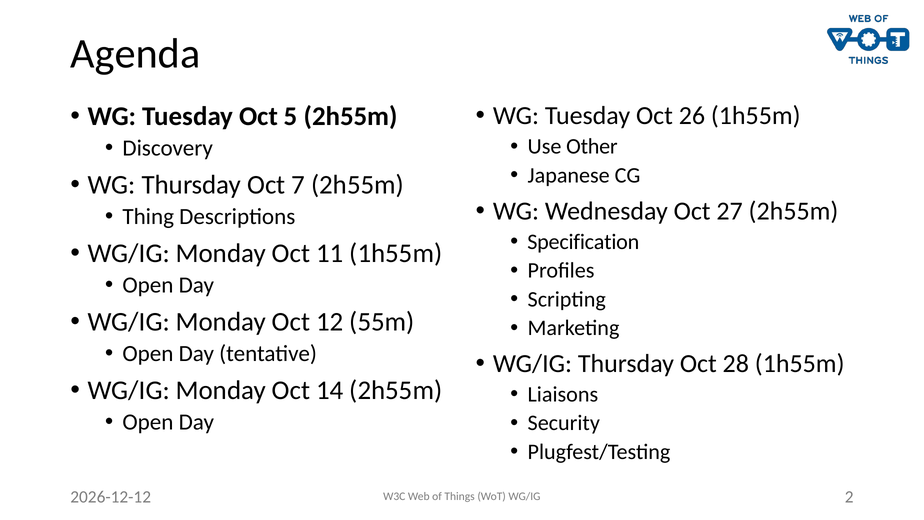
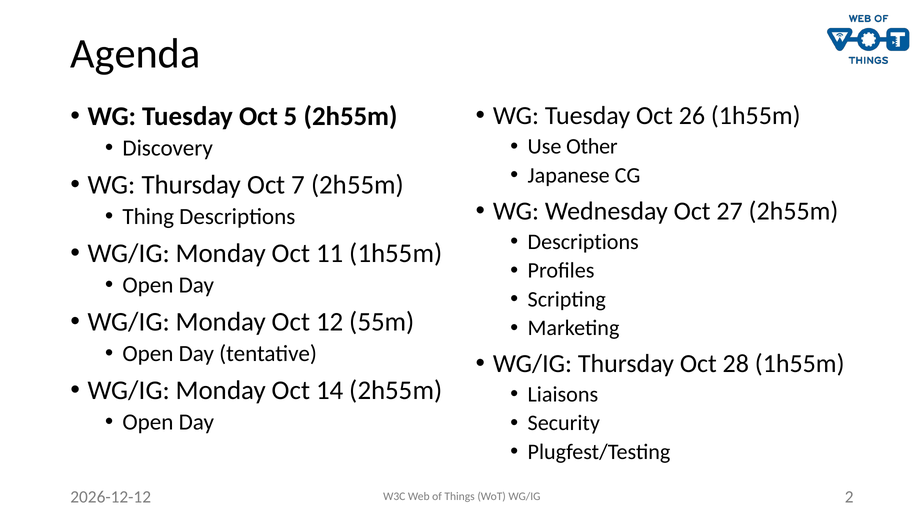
Specification at (583, 242): Specification -> Descriptions
